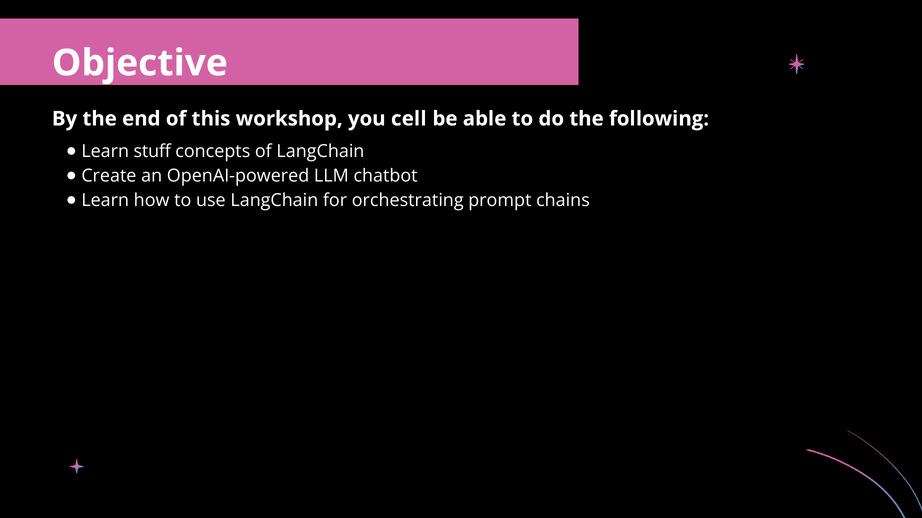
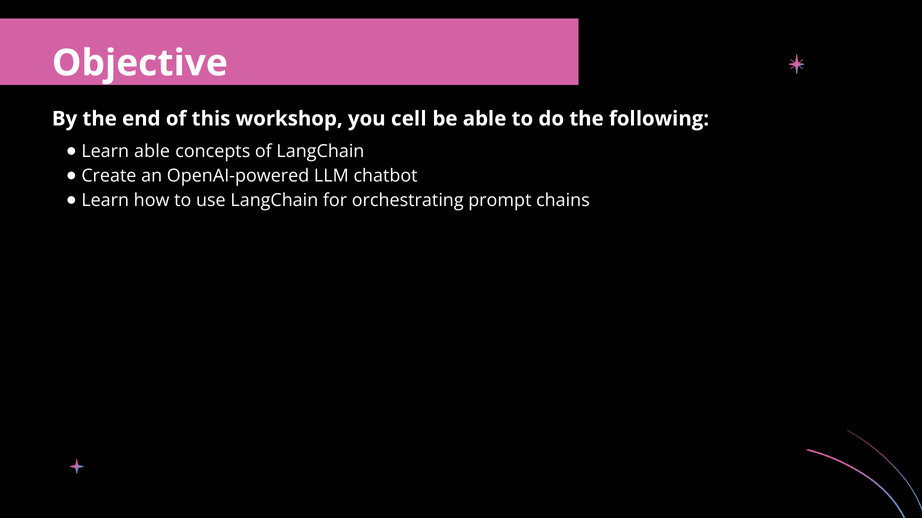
Learn stuff: stuff -> able
